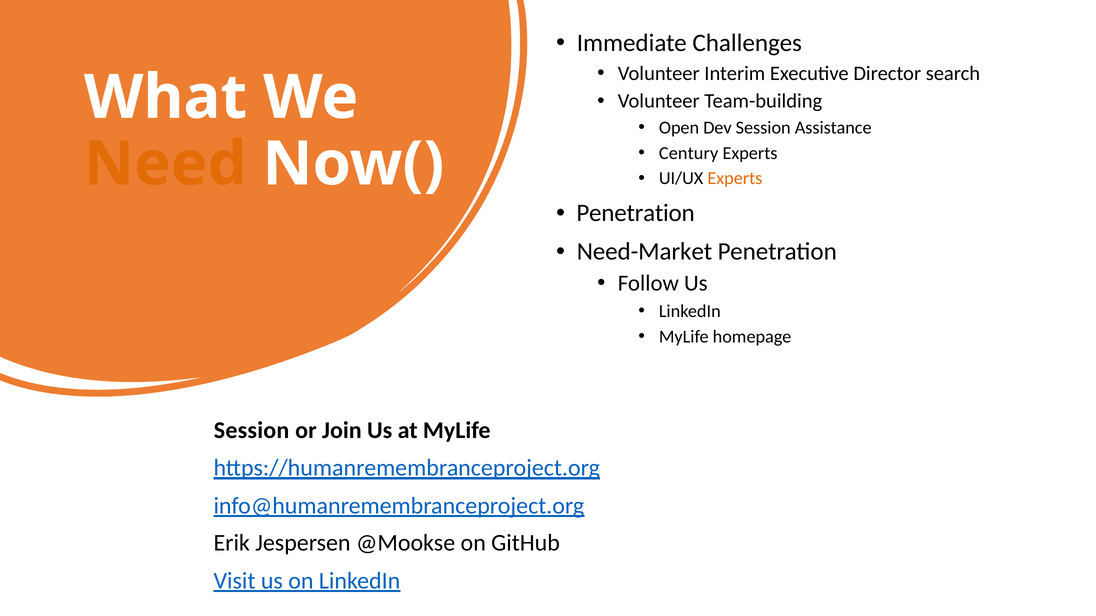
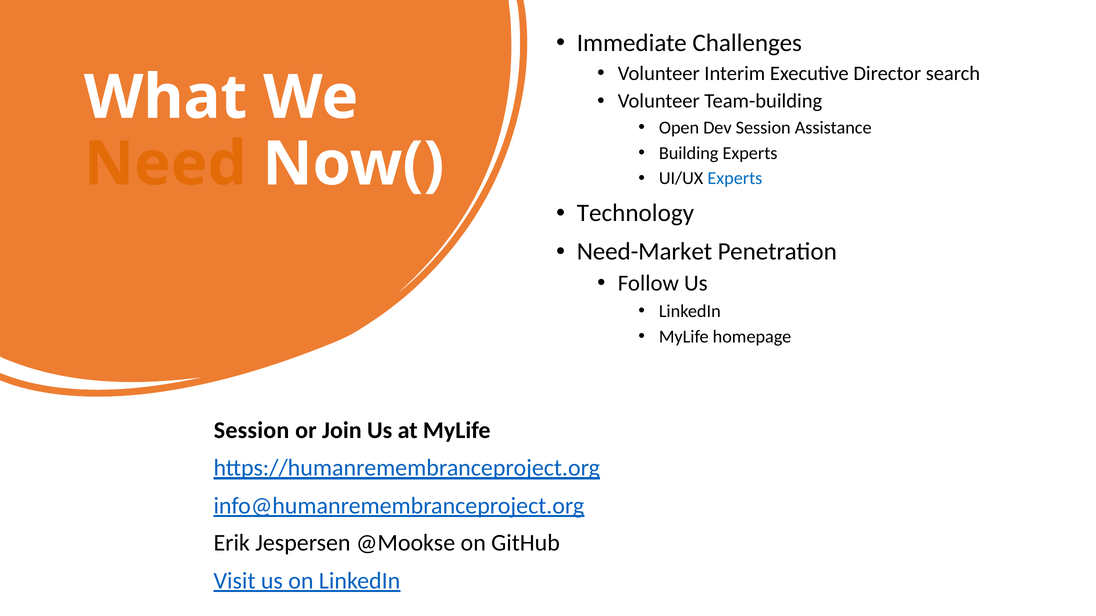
Century: Century -> Building
Experts at (735, 179) colour: orange -> blue
Penetration at (636, 213): Penetration -> Technology
